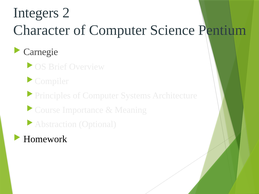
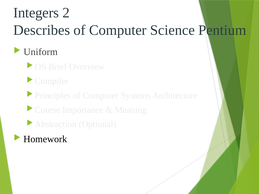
Character: Character -> Describes
Carnegie: Carnegie -> Uniform
